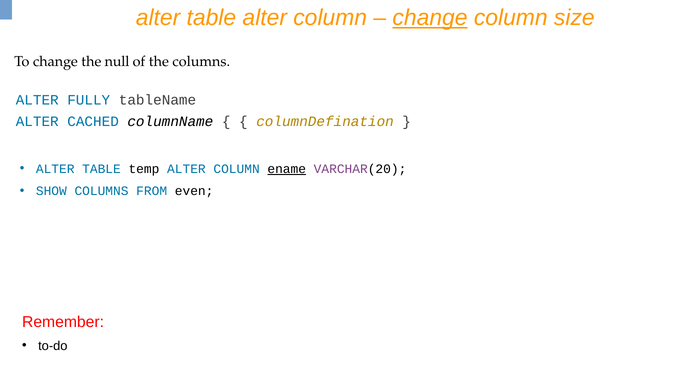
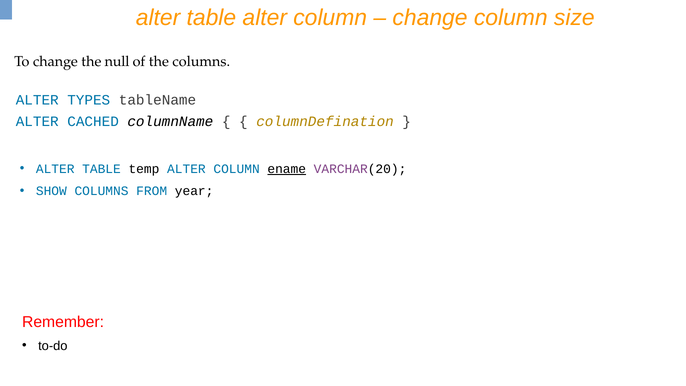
change at (430, 18) underline: present -> none
FULLY: FULLY -> TYPES
even: even -> year
